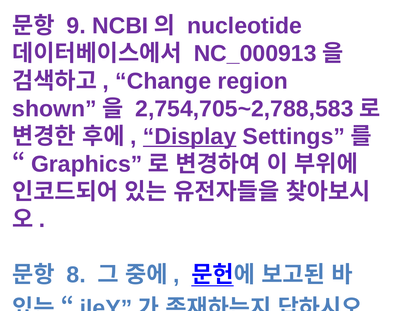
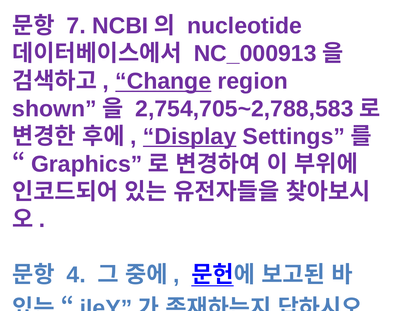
9: 9 -> 7
Change underline: none -> present
8: 8 -> 4
